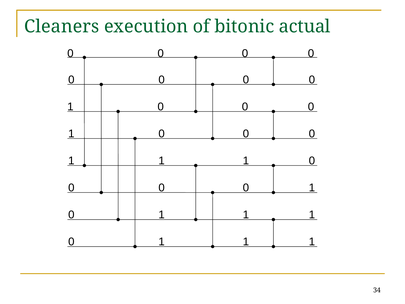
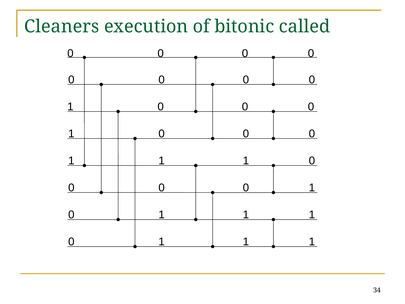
actual: actual -> called
